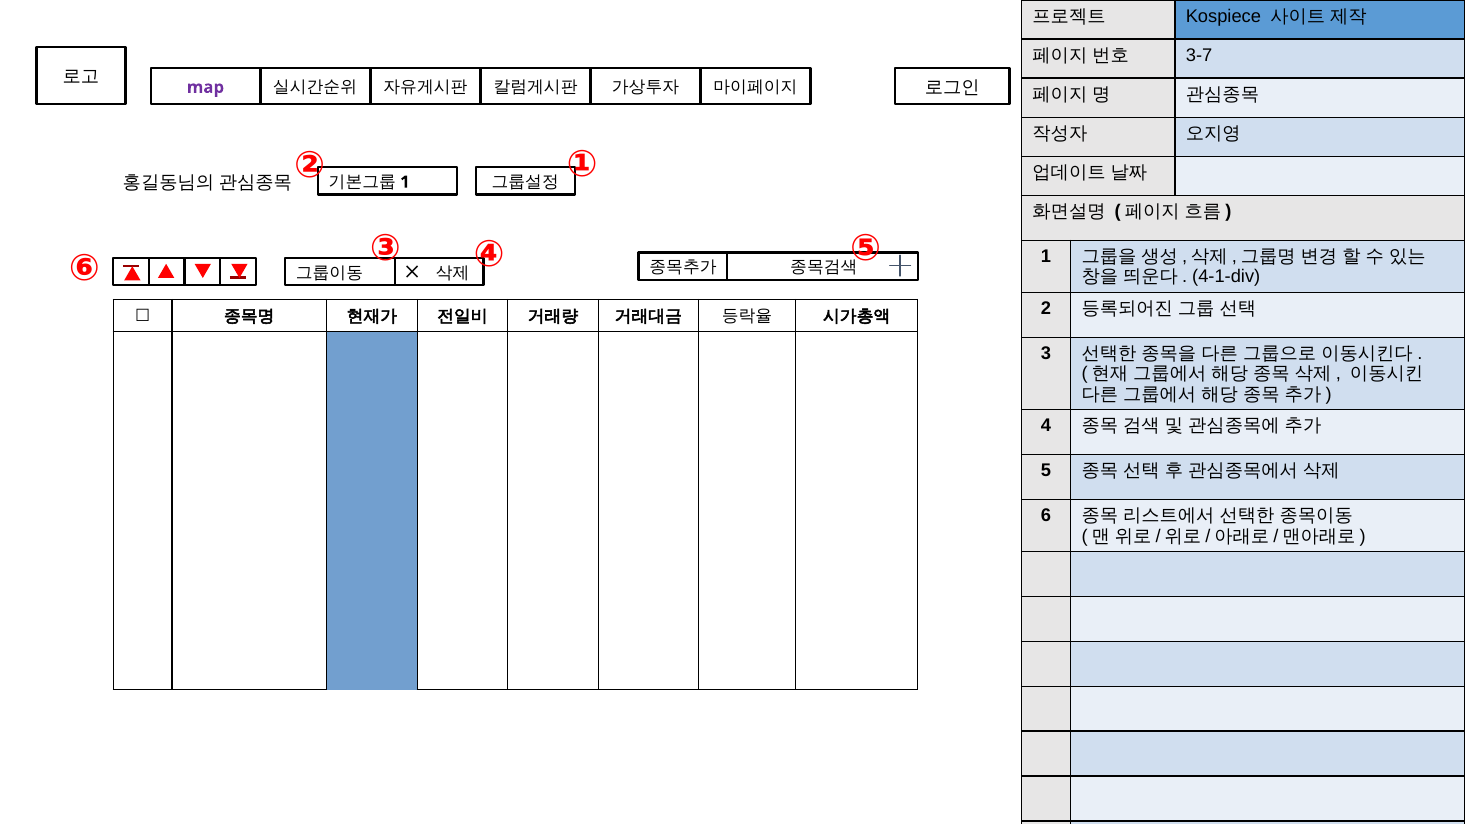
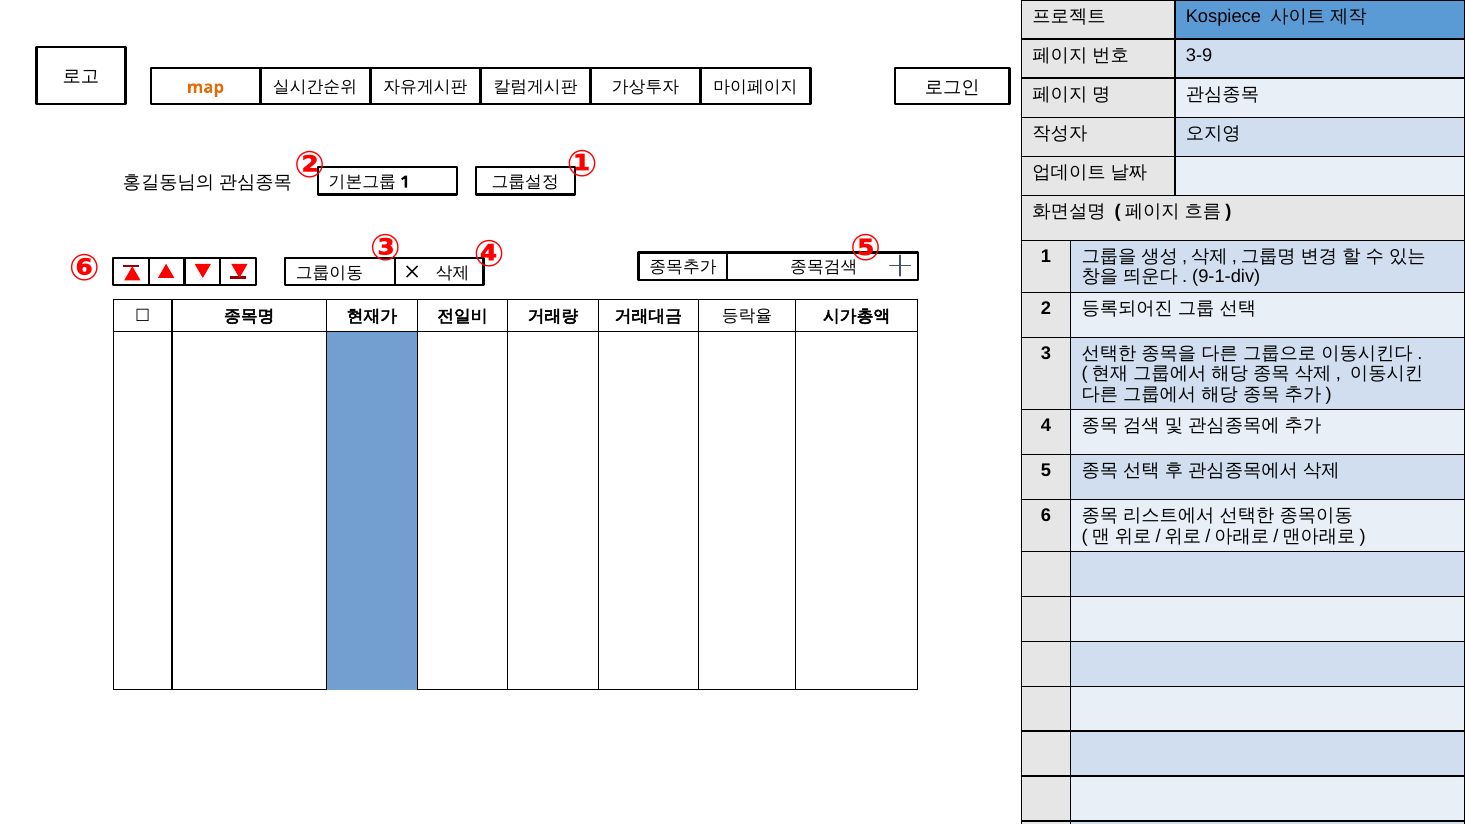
3-7: 3-7 -> 3-9
map colour: purple -> orange
4-1-div: 4-1-div -> 9-1-div
